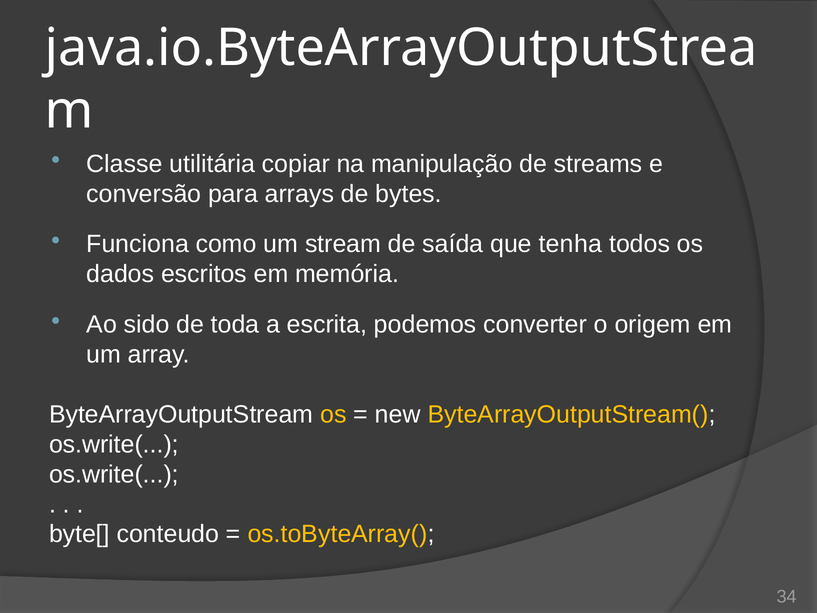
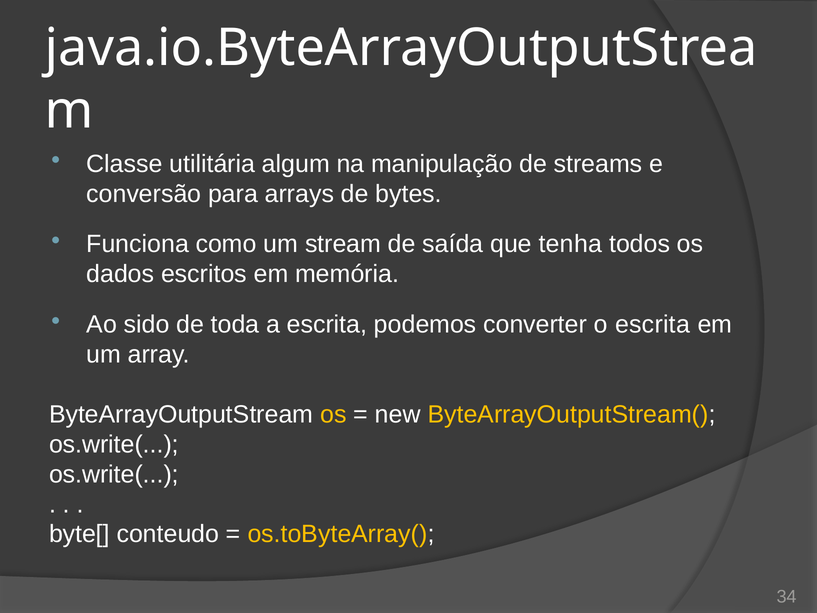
copiar: copiar -> algum
o origem: origem -> escrita
